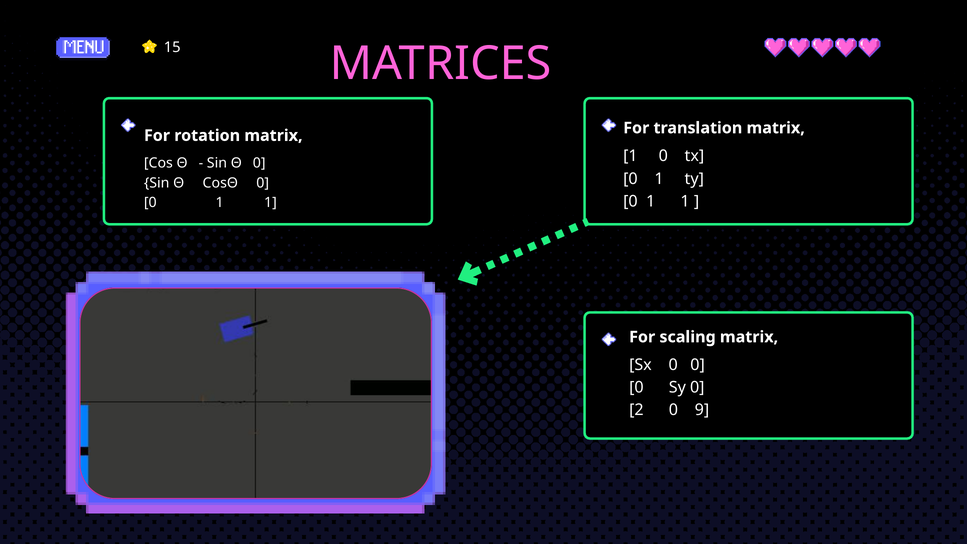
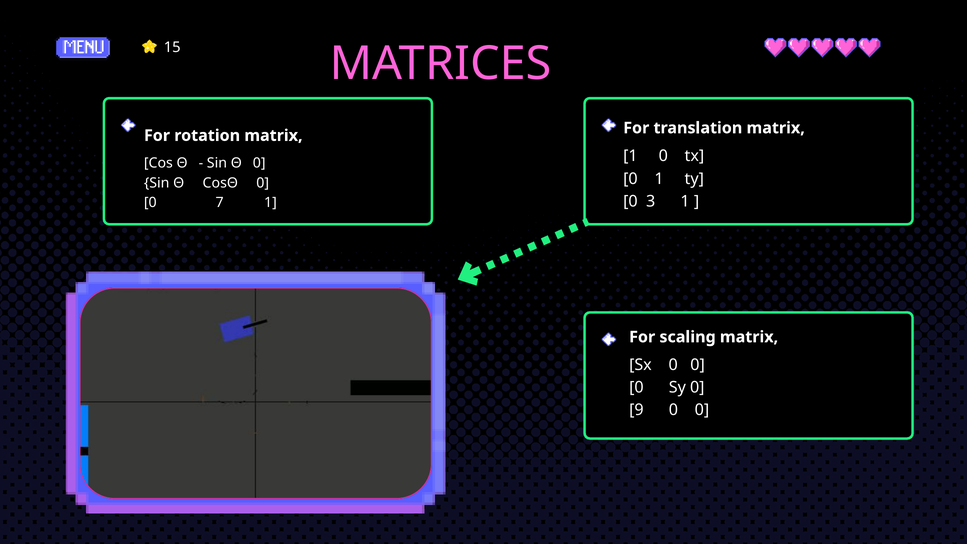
1 at (651, 201): 1 -> 3
1 at (220, 203): 1 -> 7
2: 2 -> 9
9 at (702, 410): 9 -> 0
